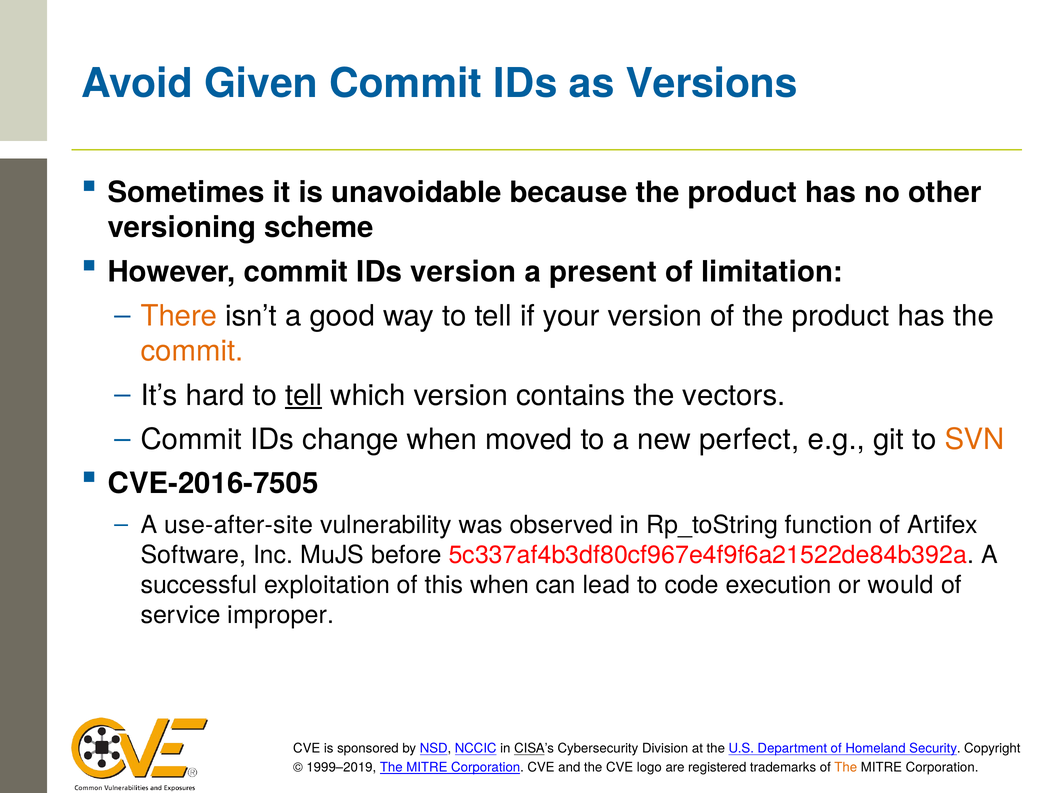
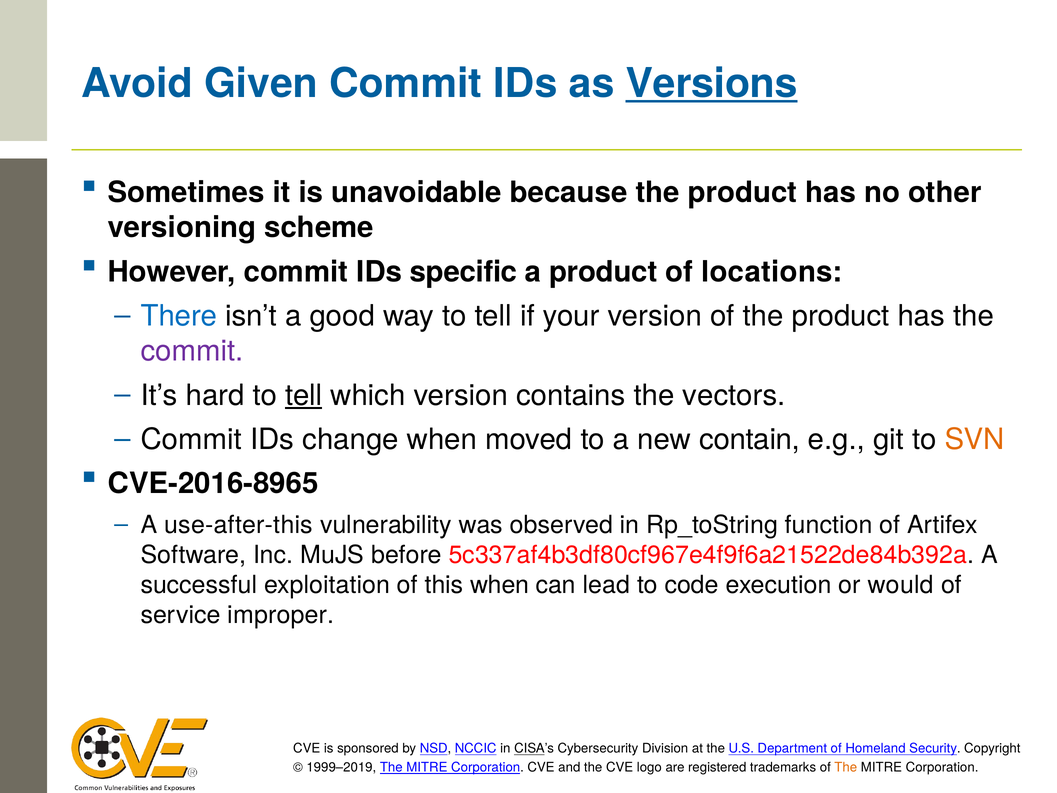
Versions underline: none -> present
IDs version: version -> specific
a present: present -> product
limitation: limitation -> locations
There colour: orange -> blue
commit at (192, 351) colour: orange -> purple
perfect: perfect -> contain
CVE-2016-7505: CVE-2016-7505 -> CVE-2016-8965
use-after-site: use-after-site -> use-after-this
